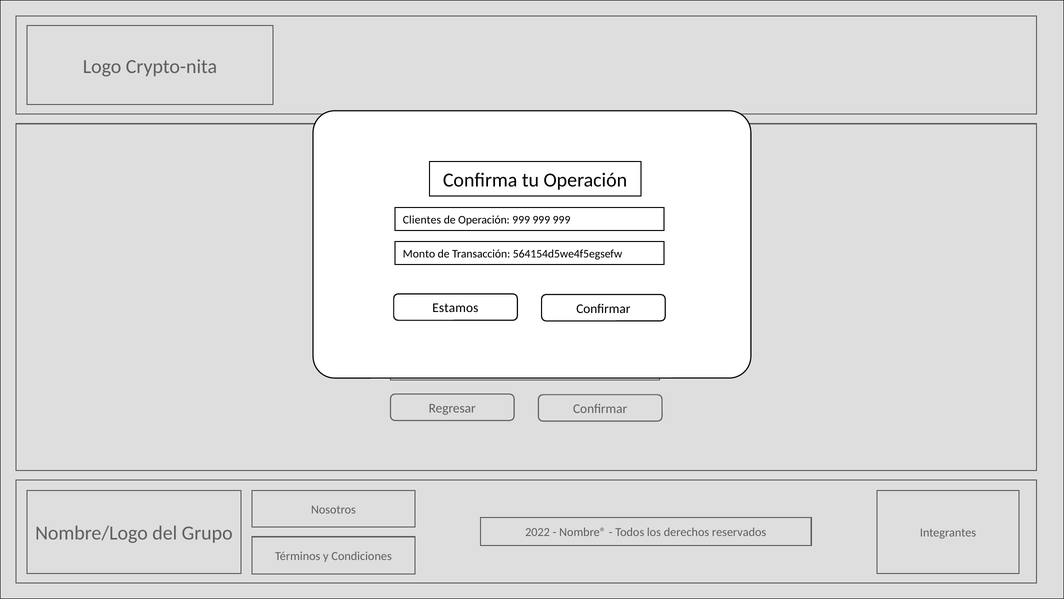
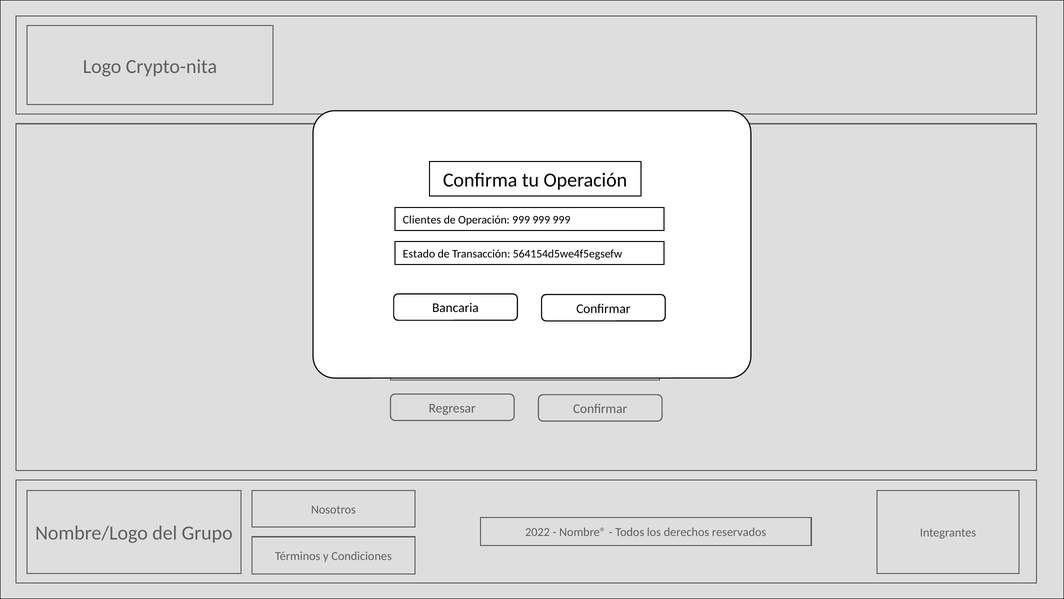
Monto: Monto -> Estado
Estamos at (455, 308): Estamos -> Bancaria
